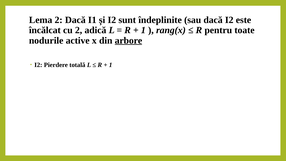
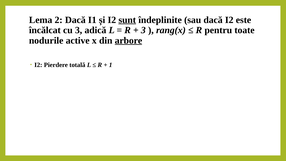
sunt underline: none -> present
cu 2: 2 -> 3
1 at (143, 30): 1 -> 3
